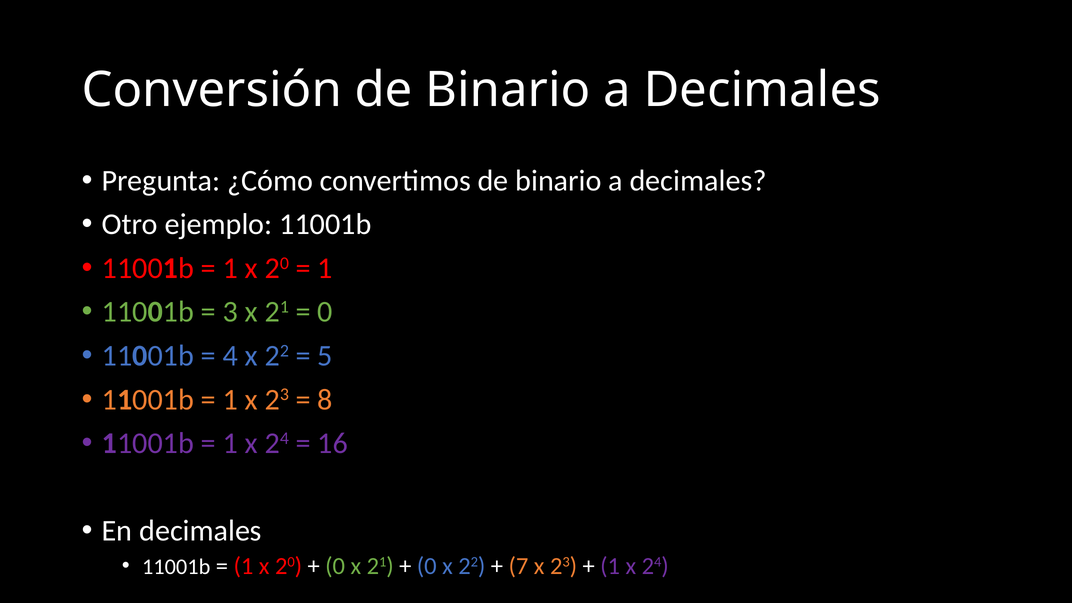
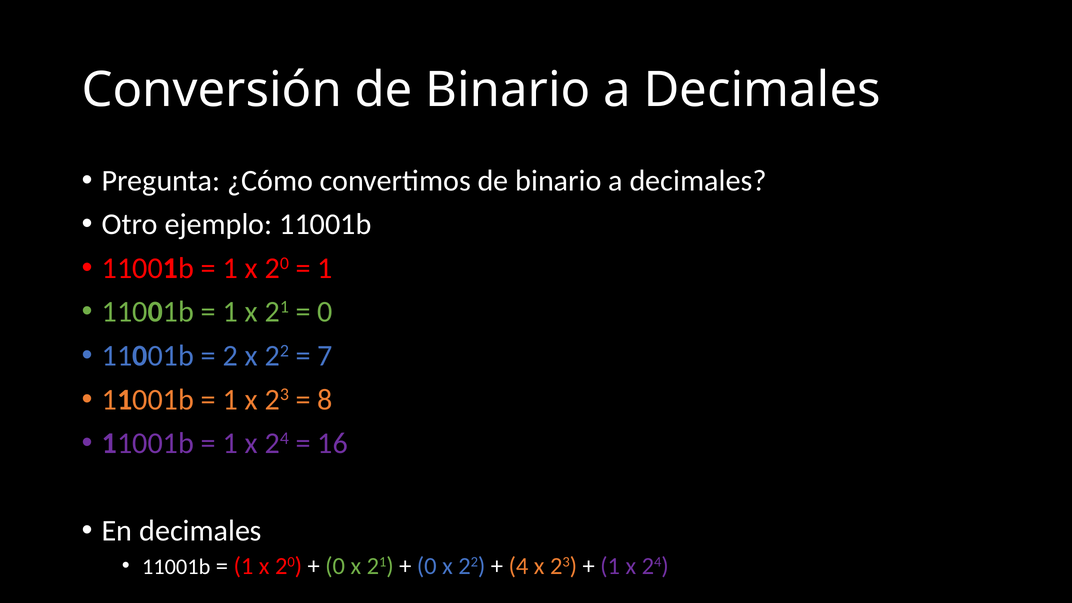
3 at (230, 312): 3 -> 1
4: 4 -> 2
5: 5 -> 7
7: 7 -> 4
